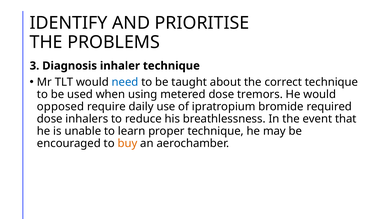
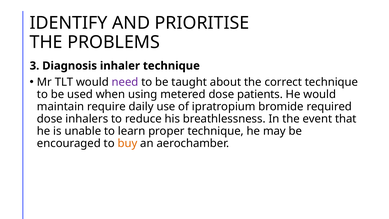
need colour: blue -> purple
tremors: tremors -> patients
opposed: opposed -> maintain
